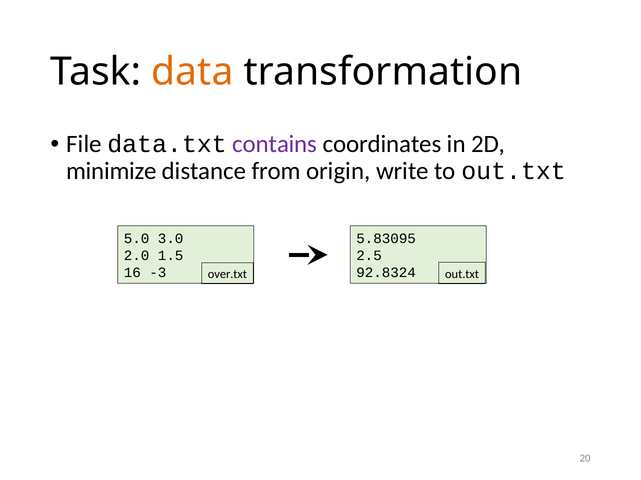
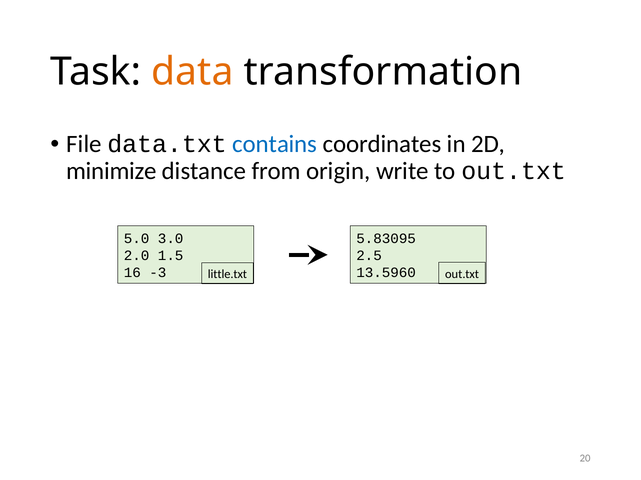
contains colour: purple -> blue
over.txt: over.txt -> little.txt
92.8324: 92.8324 -> 13.5960
